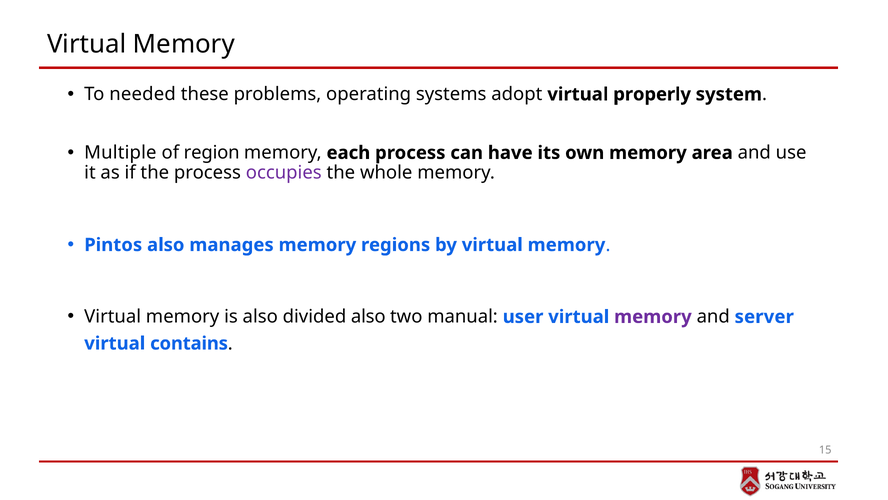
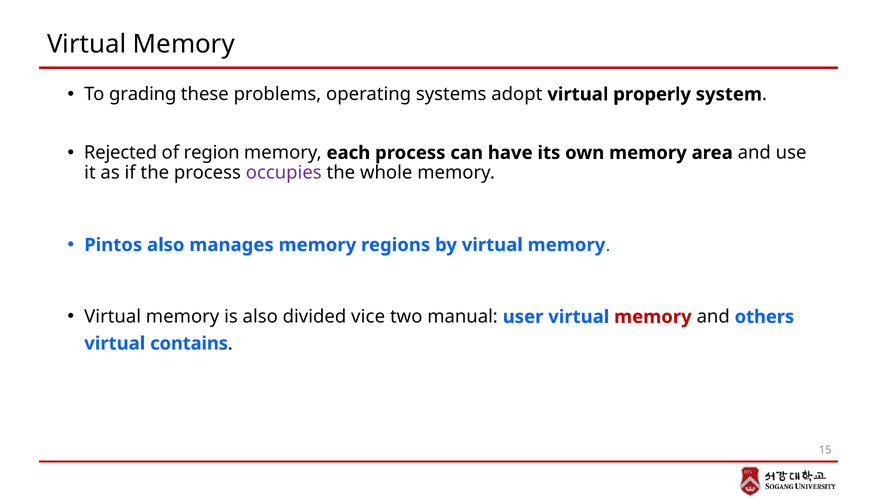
needed: needed -> grading
Multiple: Multiple -> Rejected
divided also: also -> vice
memory at (653, 317) colour: purple -> red
server: server -> others
